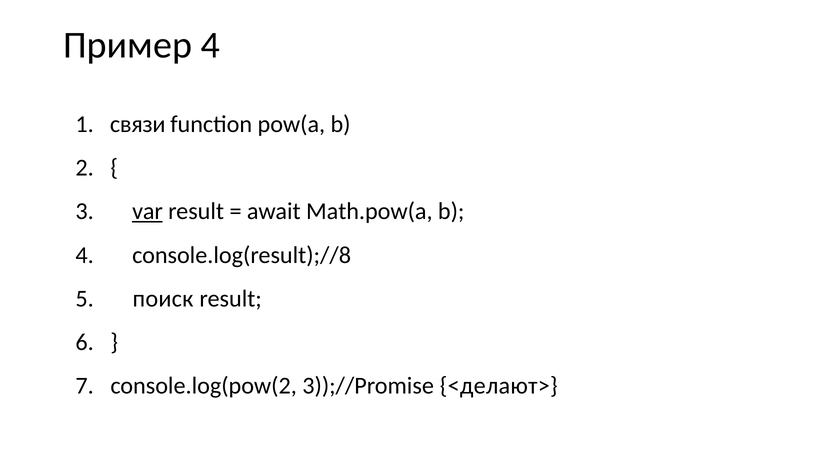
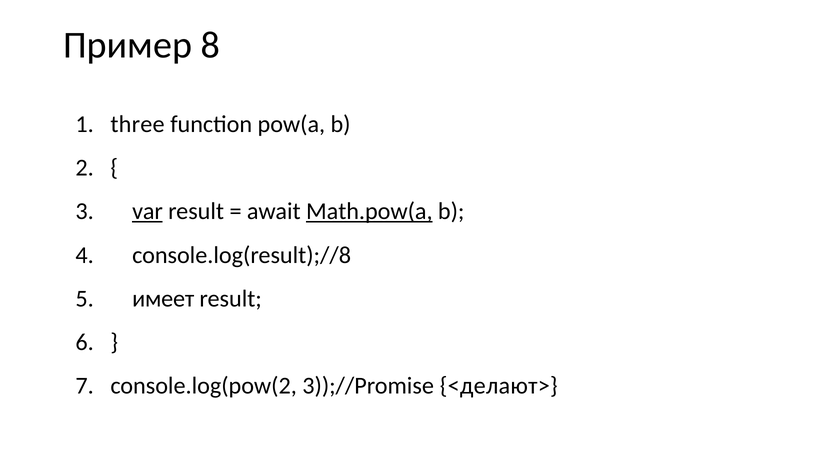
Пример 4: 4 -> 8
связи: связи -> three
Math.pow(a underline: none -> present
поиск: поиск -> имеет
